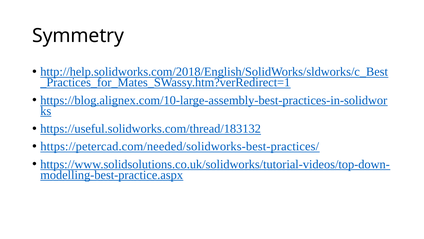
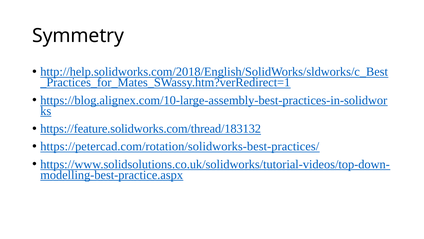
https://useful.solidworks.com/thread/183132: https://useful.solidworks.com/thread/183132 -> https://feature.solidworks.com/thread/183132
https://petercad.com/needed/solidworks-best-practices/: https://petercad.com/needed/solidworks-best-practices/ -> https://petercad.com/rotation/solidworks-best-practices/
